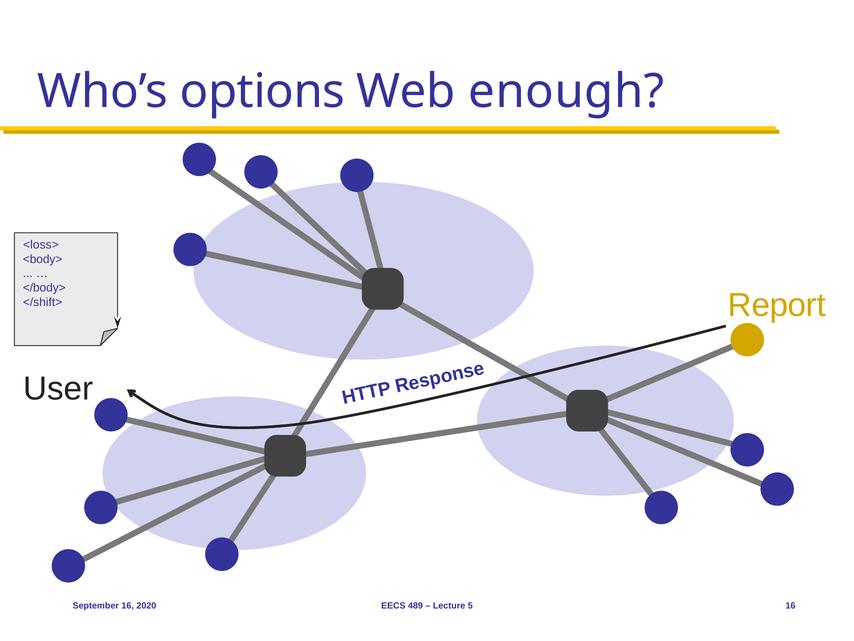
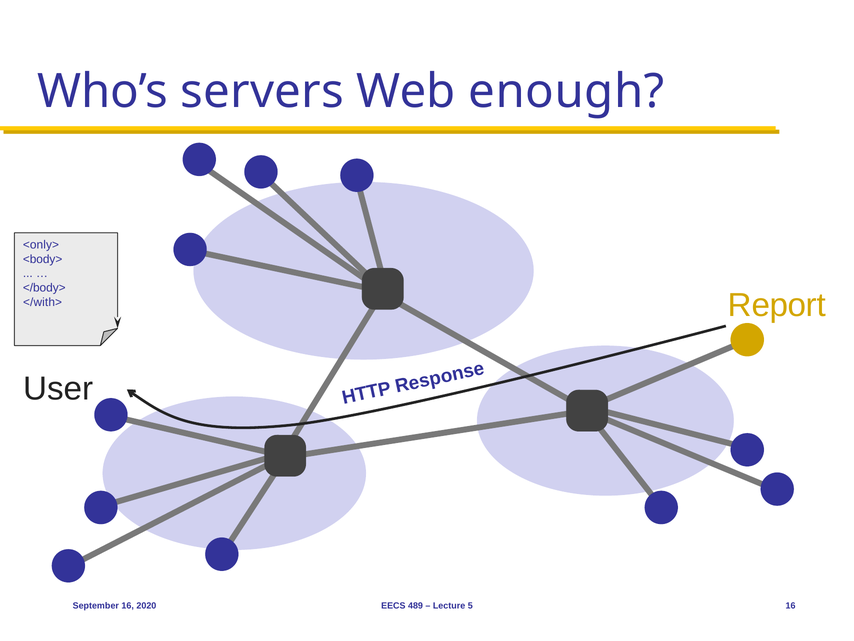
options: options -> servers
<loss>: <loss> -> <only>
</shift>: </shift> -> </with>
